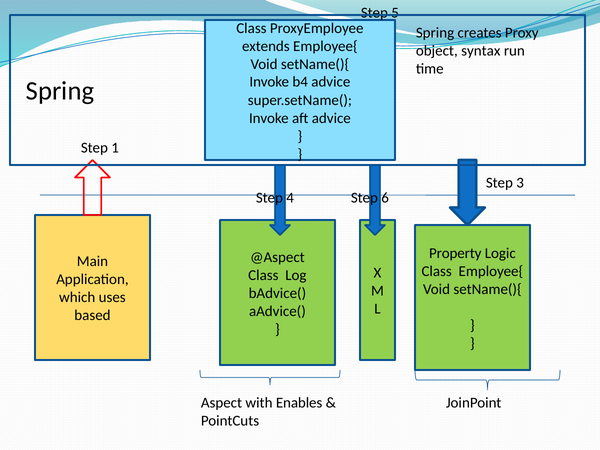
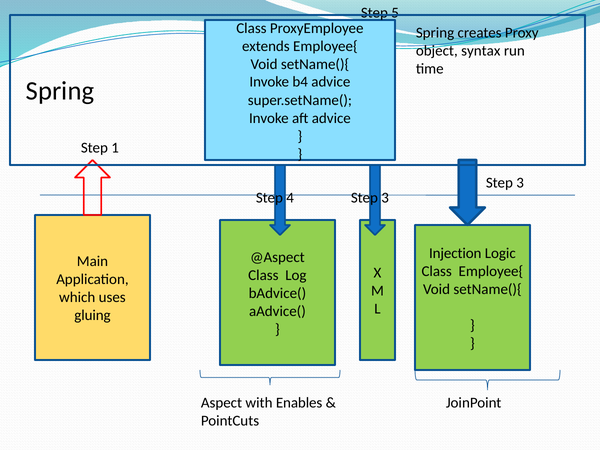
6 at (385, 198): 6 -> 3
Property: Property -> Injection
based: based -> gluing
